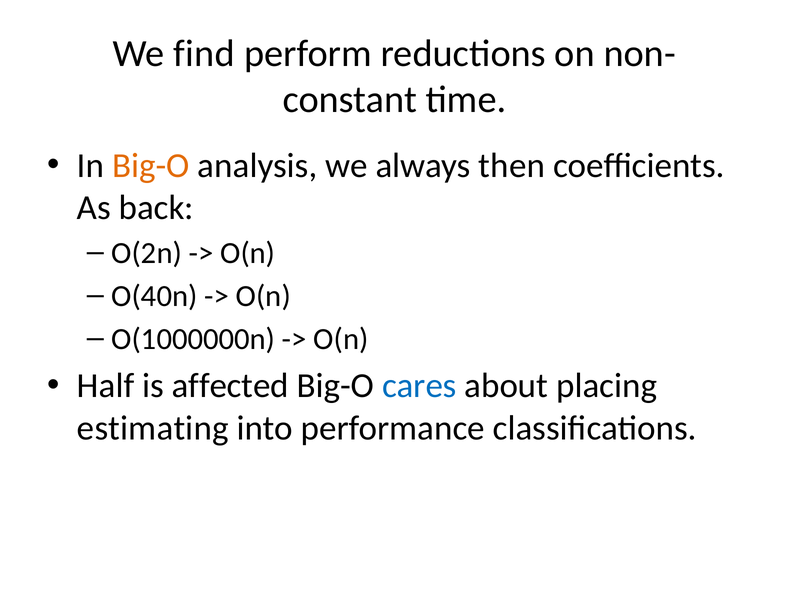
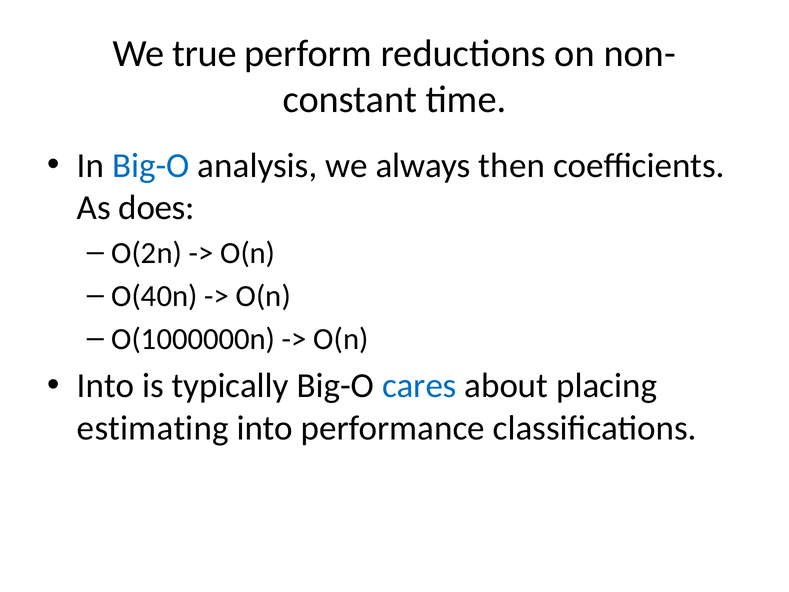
find: find -> true
Big-O at (151, 166) colour: orange -> blue
back: back -> does
Half at (106, 386): Half -> Into
affected: affected -> typically
